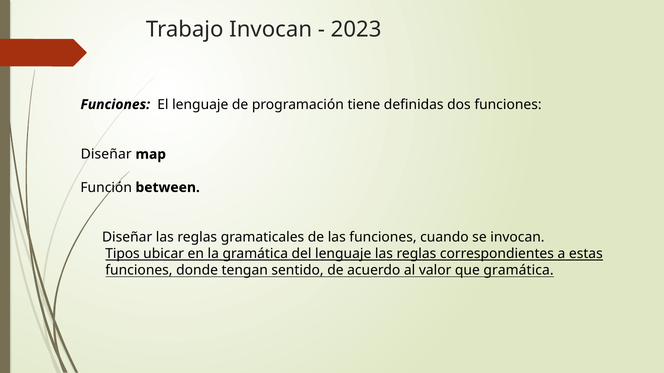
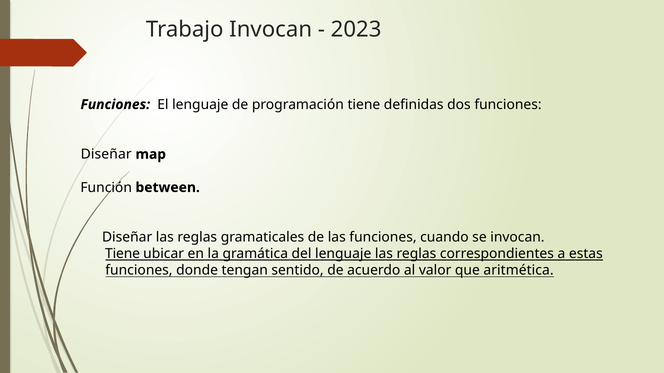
Tipos at (123, 254): Tipos -> Tiene
que gramática: gramática -> aritmética
